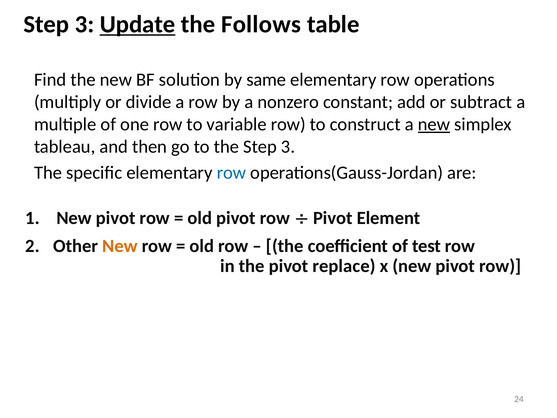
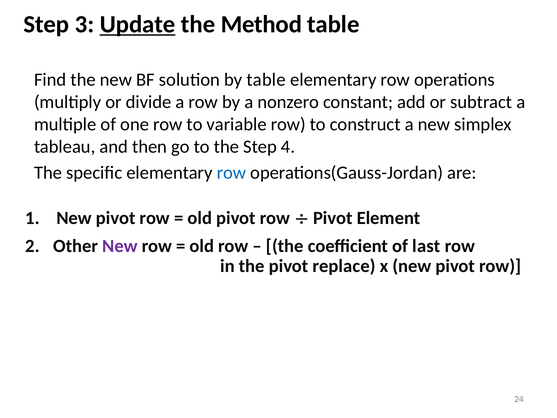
Follows: Follows -> Method
by same: same -> table
new at (434, 124) underline: present -> none
the Step 3: 3 -> 4
New at (120, 246) colour: orange -> purple
test: test -> last
